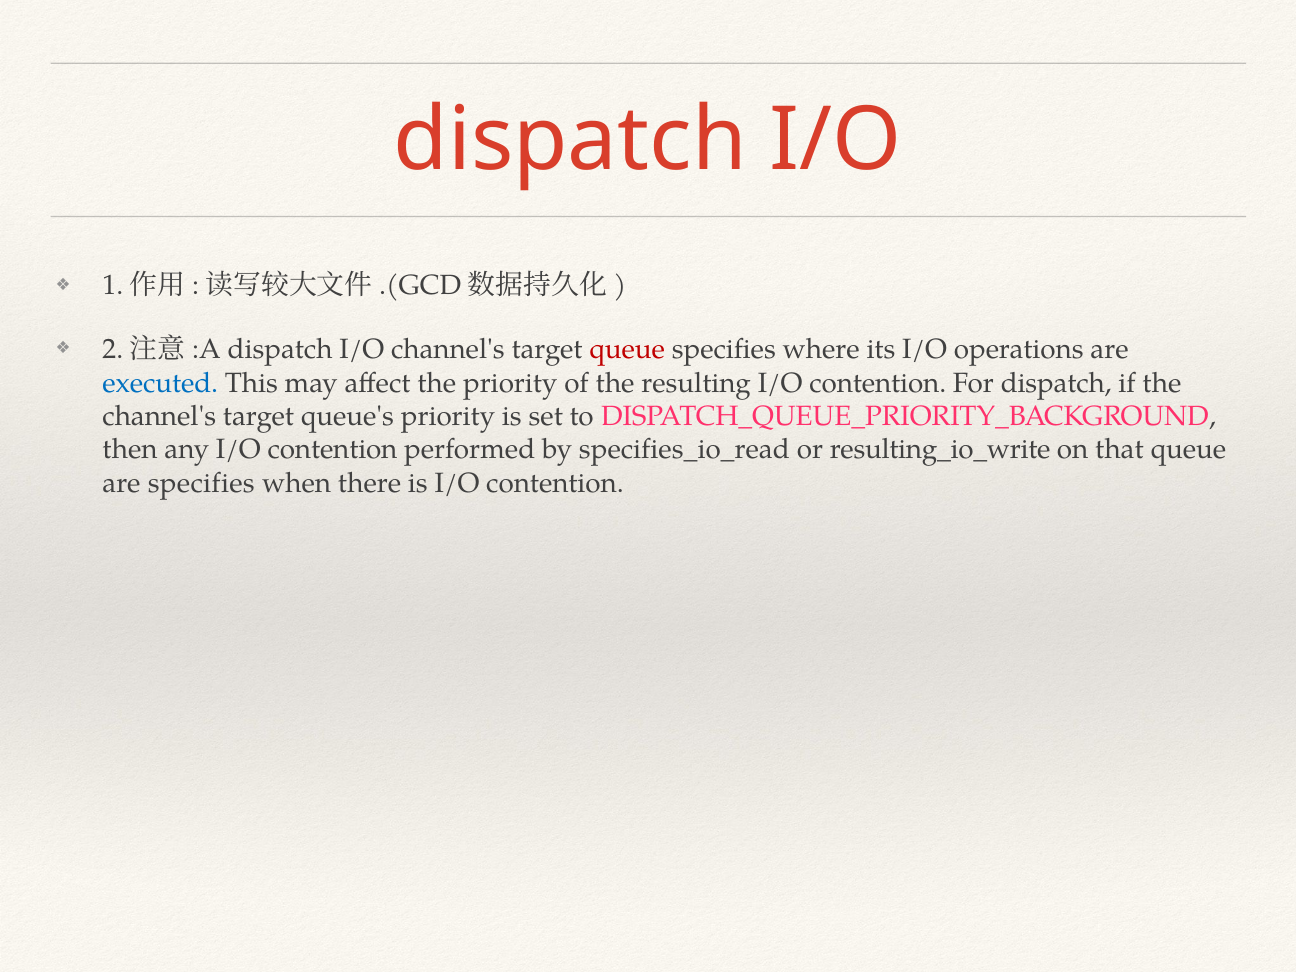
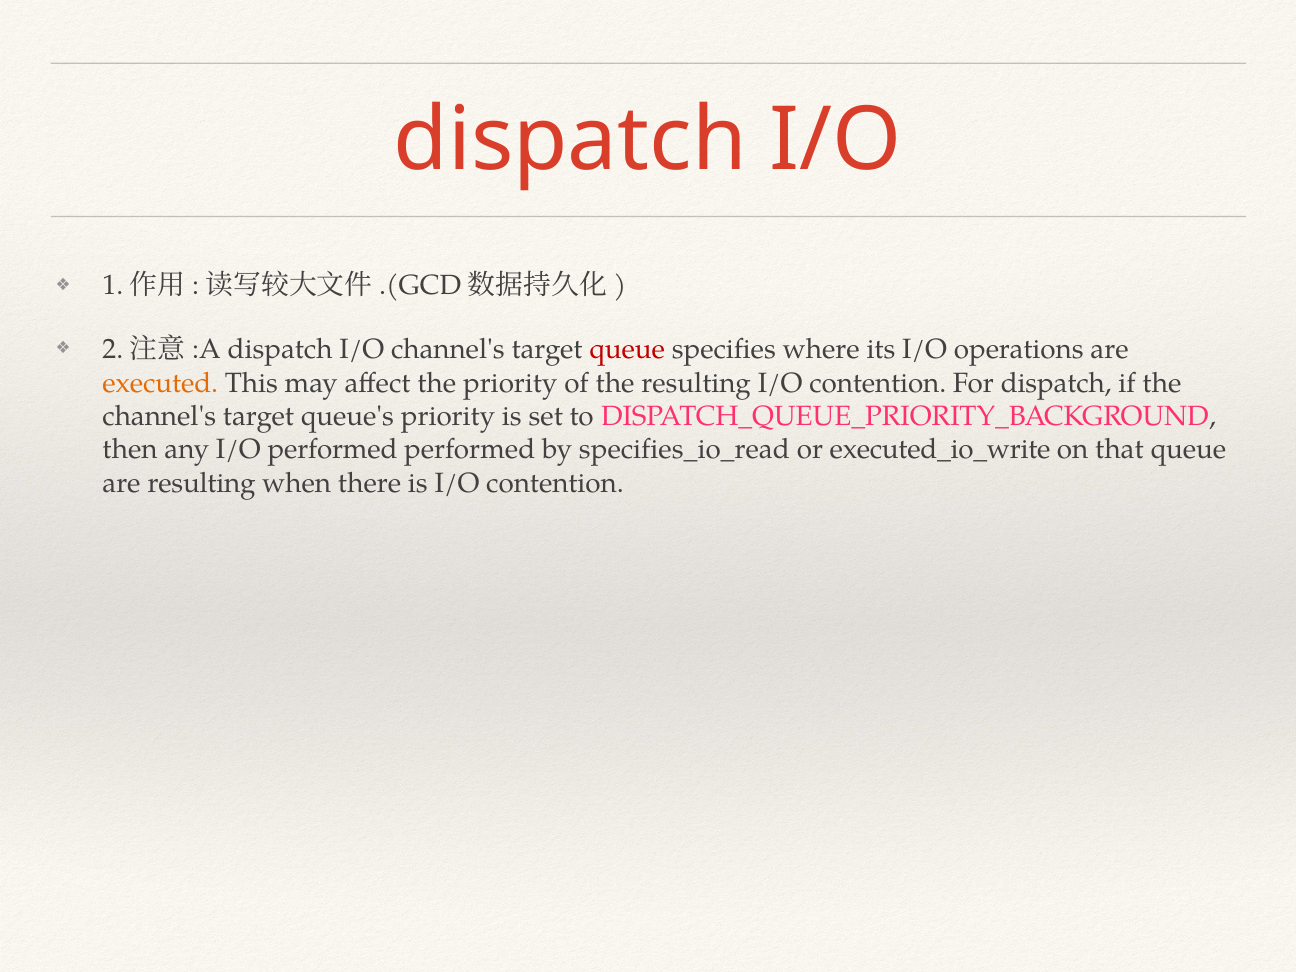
executed colour: blue -> orange
any I/O contention: contention -> performed
resulting_io_write: resulting_io_write -> executed_io_write
are specifies: specifies -> resulting
